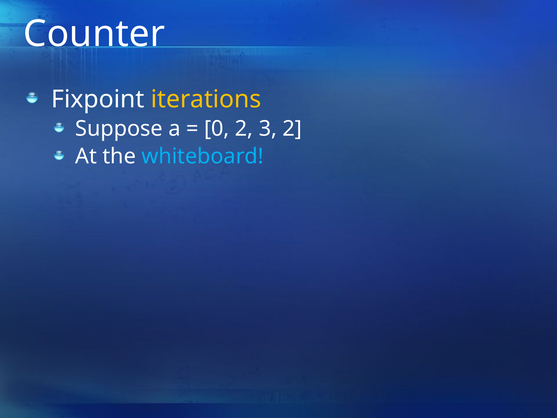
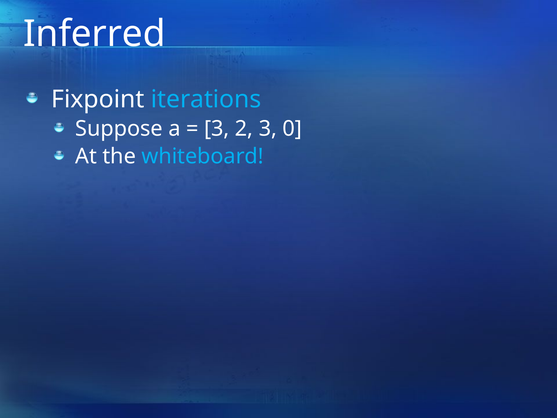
Counter: Counter -> Inferred
iterations colour: yellow -> light blue
0 at (217, 129): 0 -> 3
3 2: 2 -> 0
